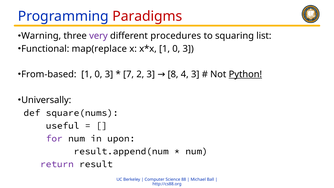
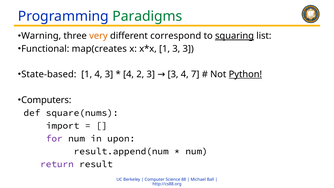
Paradigms colour: red -> green
very colour: purple -> orange
procedures: procedures -> correspond
squaring underline: none -> present
map(replace: map(replace -> map(creates
0 at (176, 49): 0 -> 3
From-based: From-based -> State-based
0 at (98, 74): 0 -> 4
7 at (129, 74): 7 -> 4
2 3 8: 8 -> 3
4 3: 3 -> 7
Universally: Universally -> Computers
useful: useful -> import
